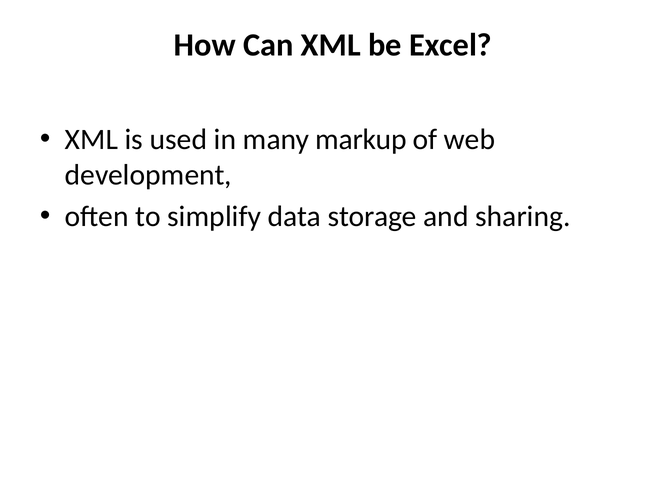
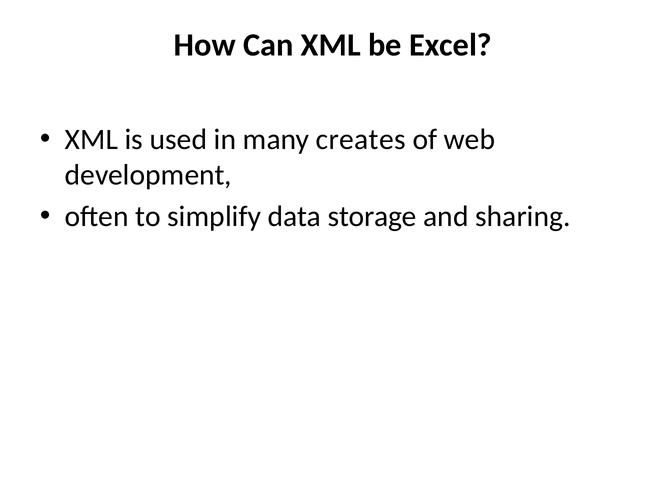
markup: markup -> creates
